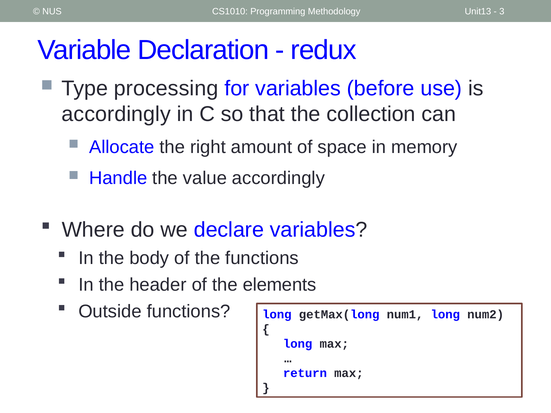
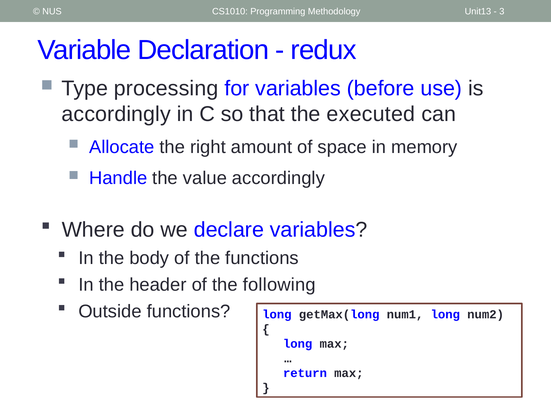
collection: collection -> executed
elements: elements -> following
